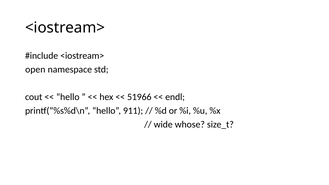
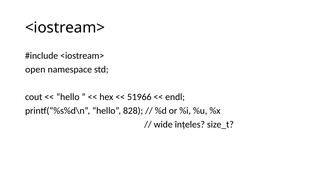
911: 911 -> 828
whose: whose -> înțeles
